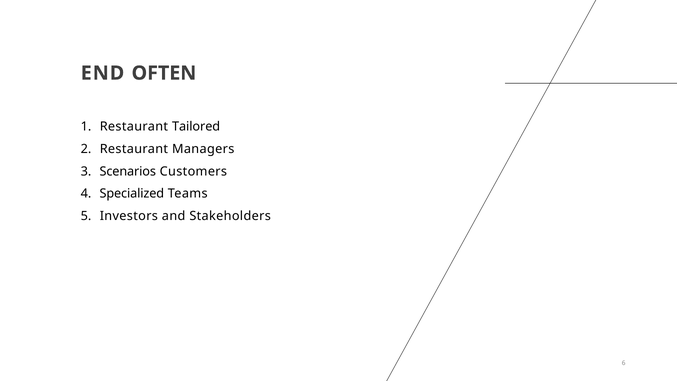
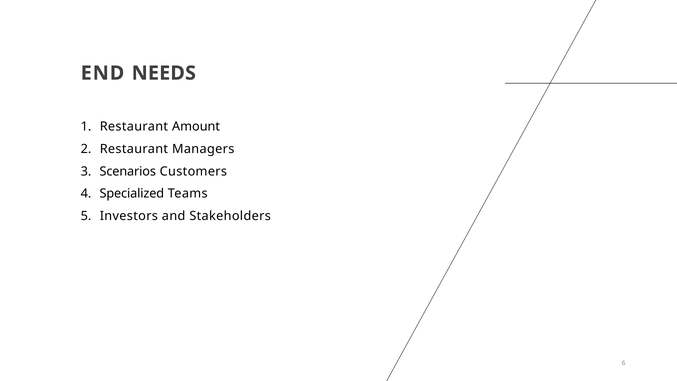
OFTEN: OFTEN -> NEEDS
Tailored: Tailored -> Amount
